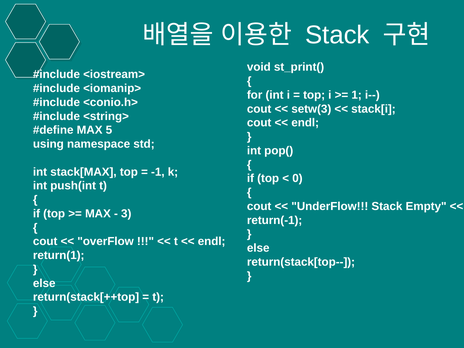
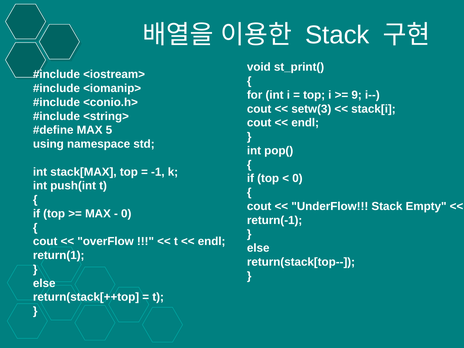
1: 1 -> 9
3 at (126, 214): 3 -> 0
